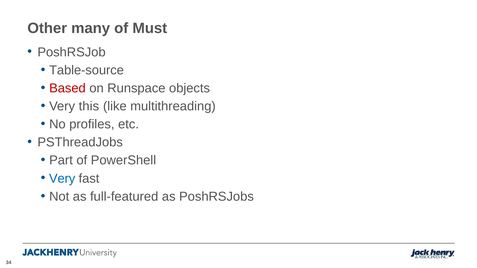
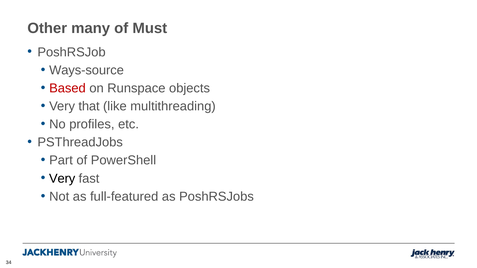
Table-source: Table-source -> Ways-source
this: this -> that
Very at (62, 179) colour: blue -> black
